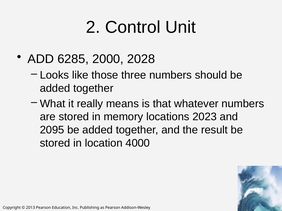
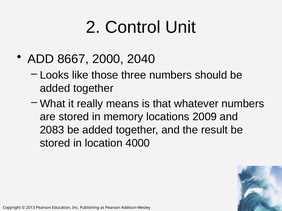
6285: 6285 -> 8667
2028: 2028 -> 2040
2023: 2023 -> 2009
2095: 2095 -> 2083
